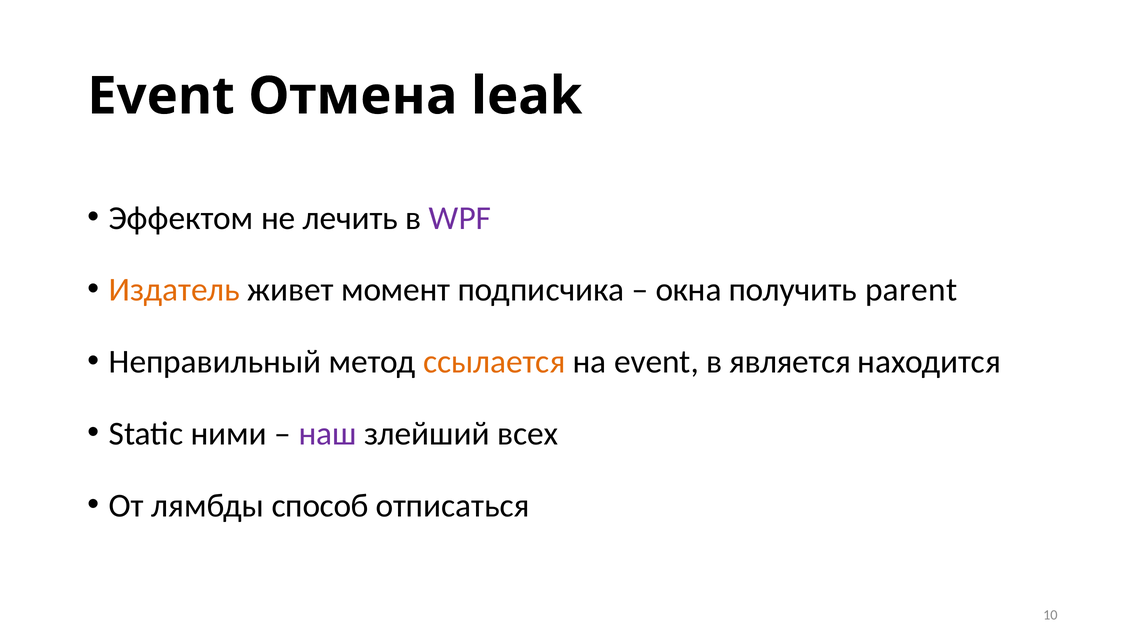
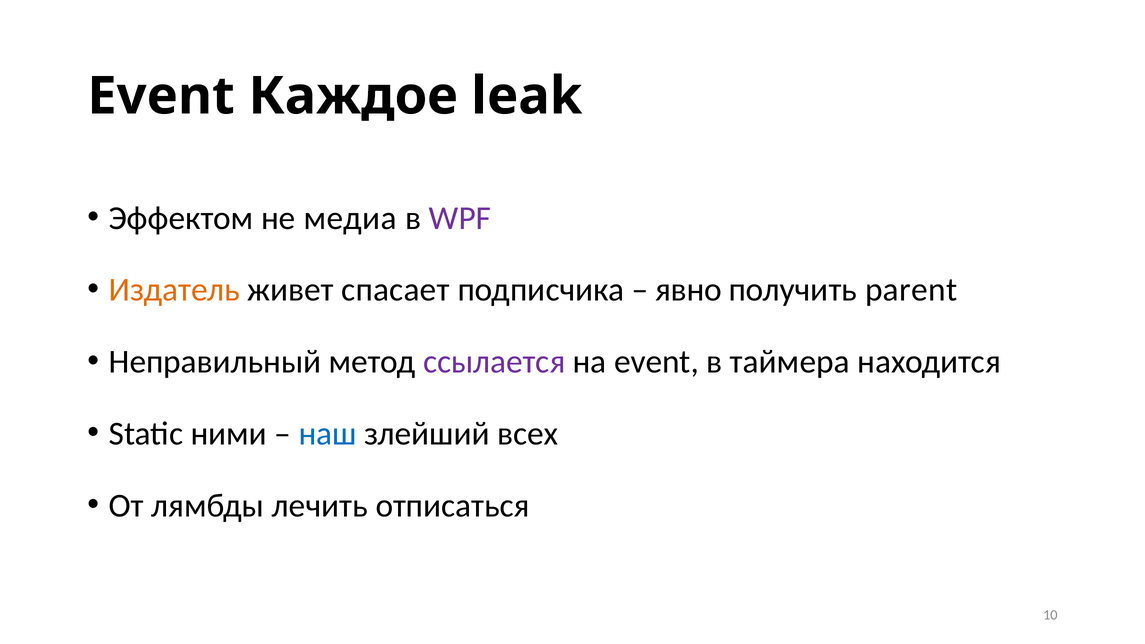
Отмена: Отмена -> Каждое
лечить: лечить -> медиа
момент: момент -> спасает
окна: окна -> явно
ссылается colour: orange -> purple
является: является -> таймера
наш colour: purple -> blue
способ: способ -> лечить
